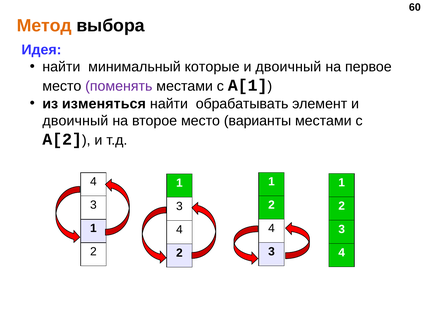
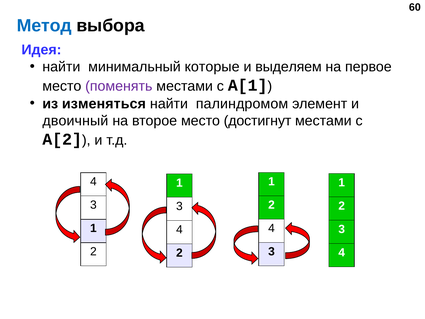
Метод colour: orange -> blue
двоичный at (288, 67): двоичный -> выделяем
обрабатывать: обрабатывать -> палиндромом
варианты: варианты -> достигнут
